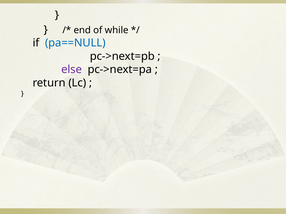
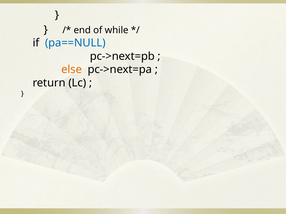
else colour: purple -> orange
